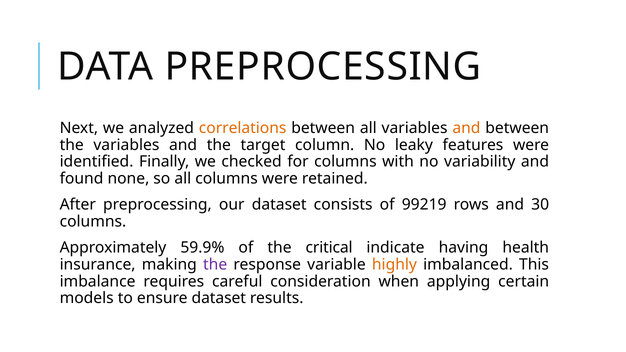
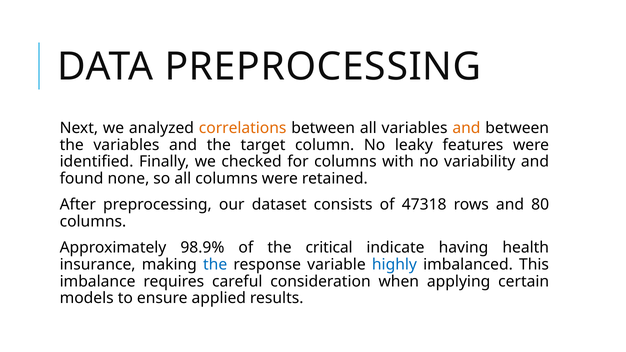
99219: 99219 -> 47318
30: 30 -> 80
59.9%: 59.9% -> 98.9%
the at (215, 265) colour: purple -> blue
highly colour: orange -> blue
ensure dataset: dataset -> applied
